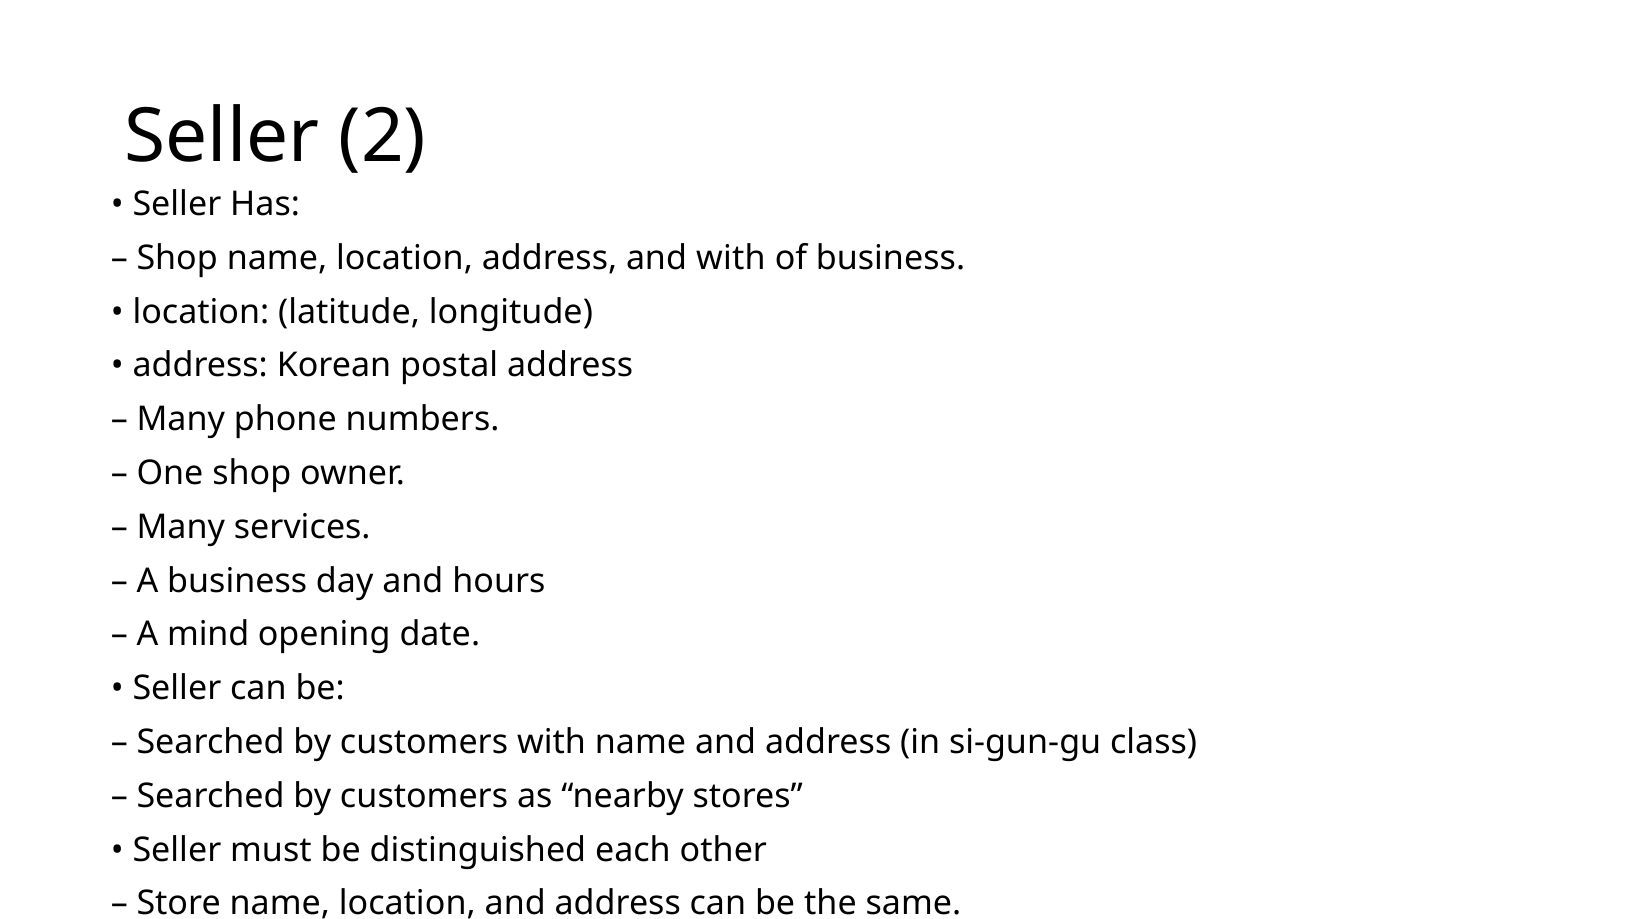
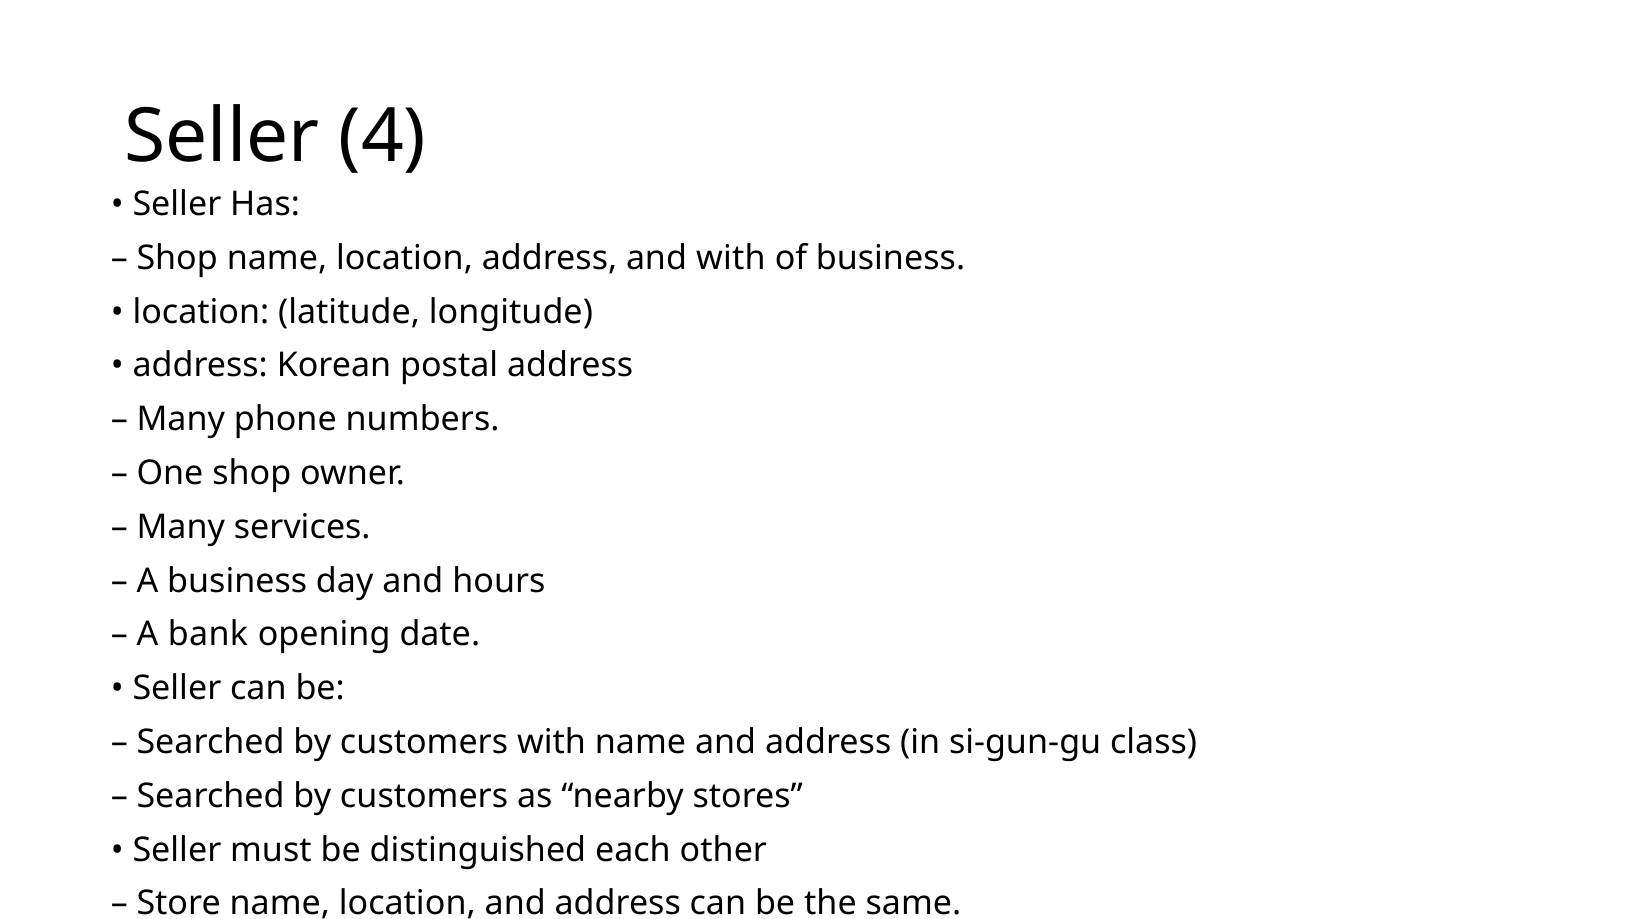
2: 2 -> 4
mind: mind -> bank
